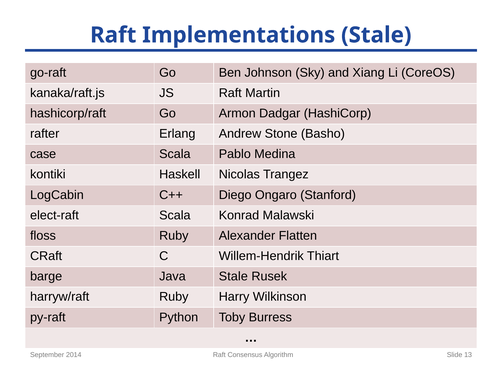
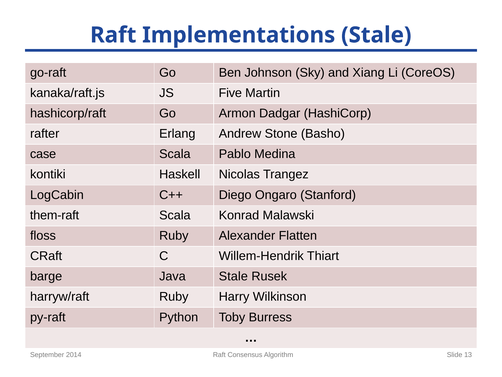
JS Raft: Raft -> Five
elect-raft: elect-raft -> them-raft
